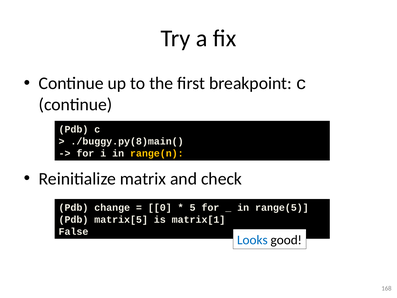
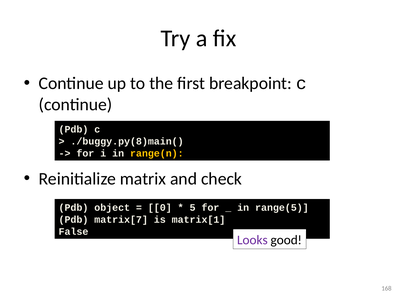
change: change -> object
matrix[5: matrix[5 -> matrix[7
Looks colour: blue -> purple
